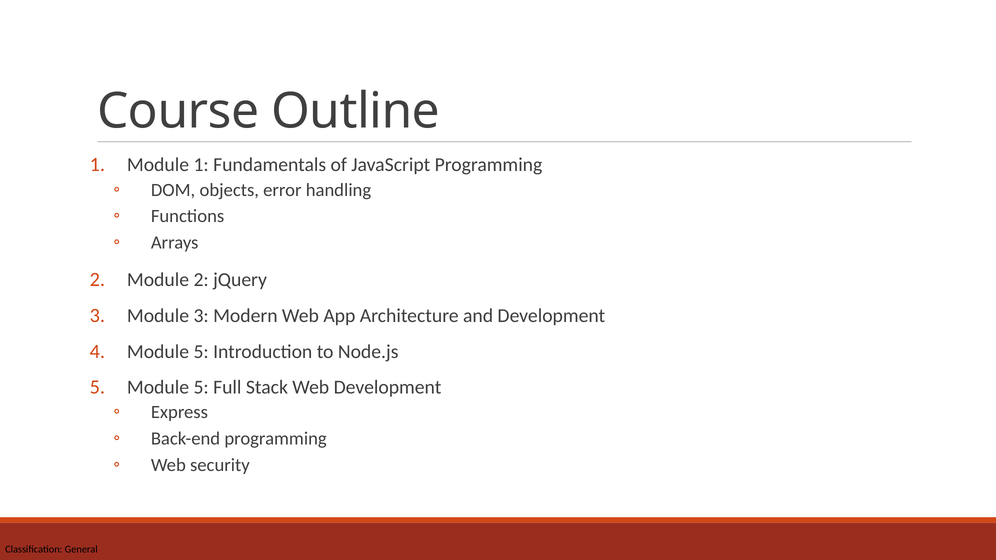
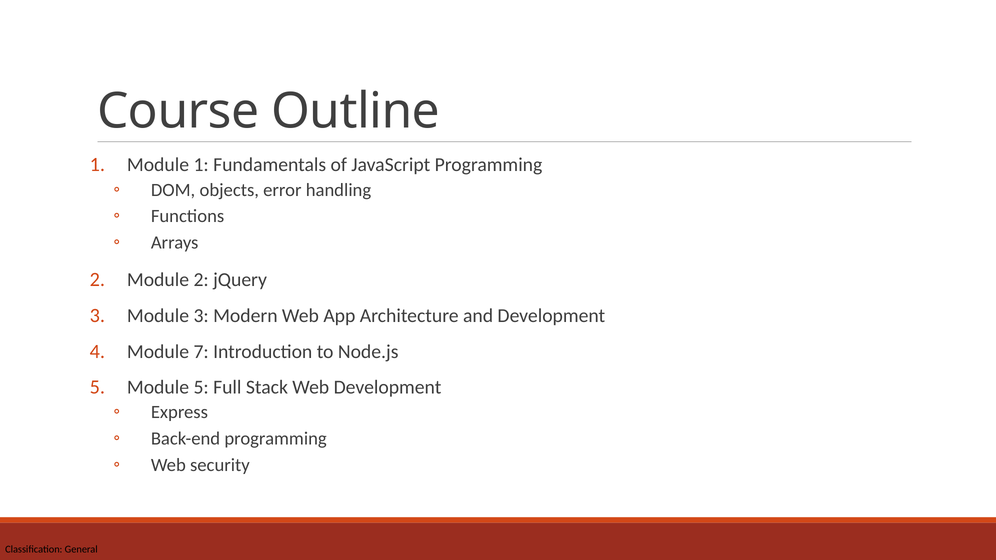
4 Module 5: 5 -> 7
